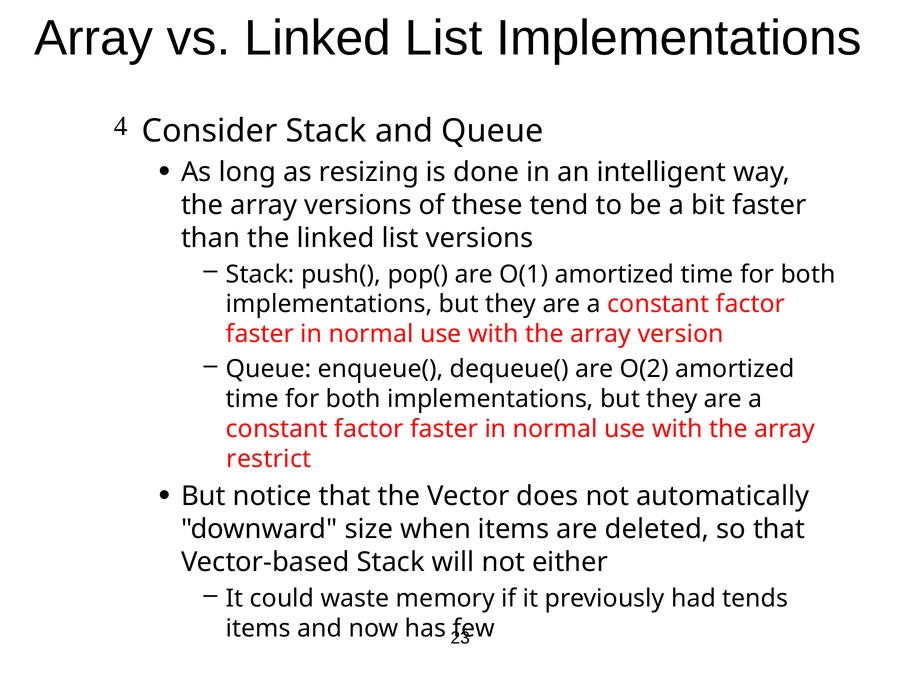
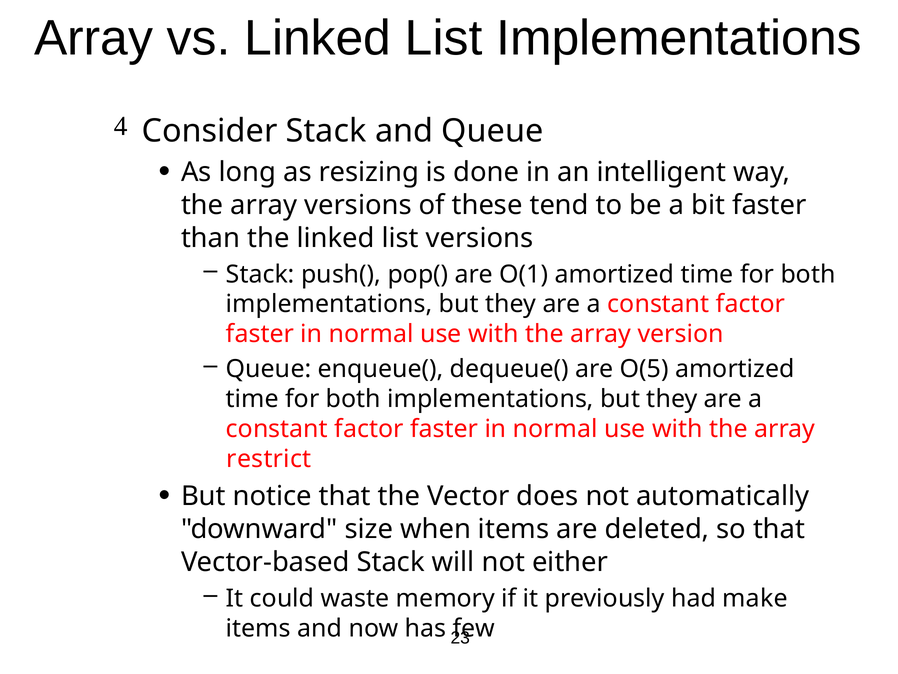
O(2: O(2 -> O(5
tends: tends -> make
